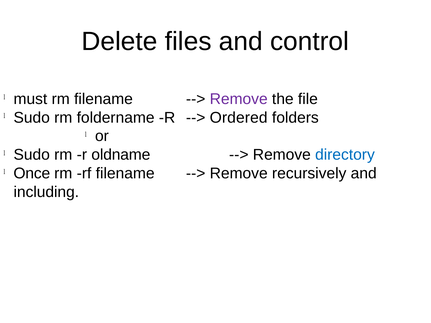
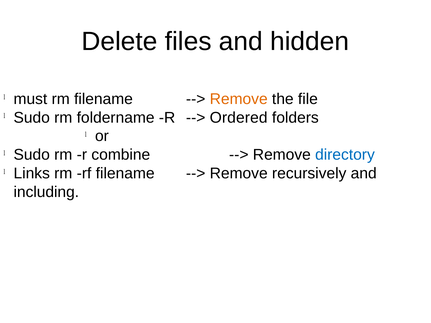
control: control -> hidden
Remove at (239, 99) colour: purple -> orange
oldname: oldname -> combine
Once: Once -> Links
